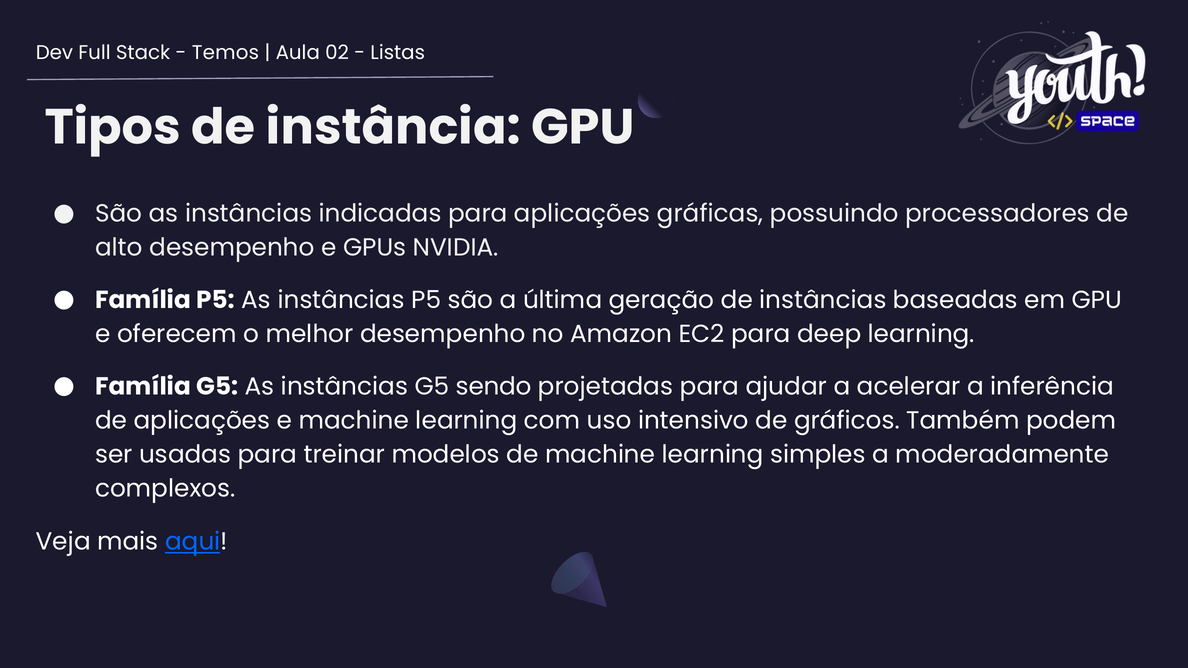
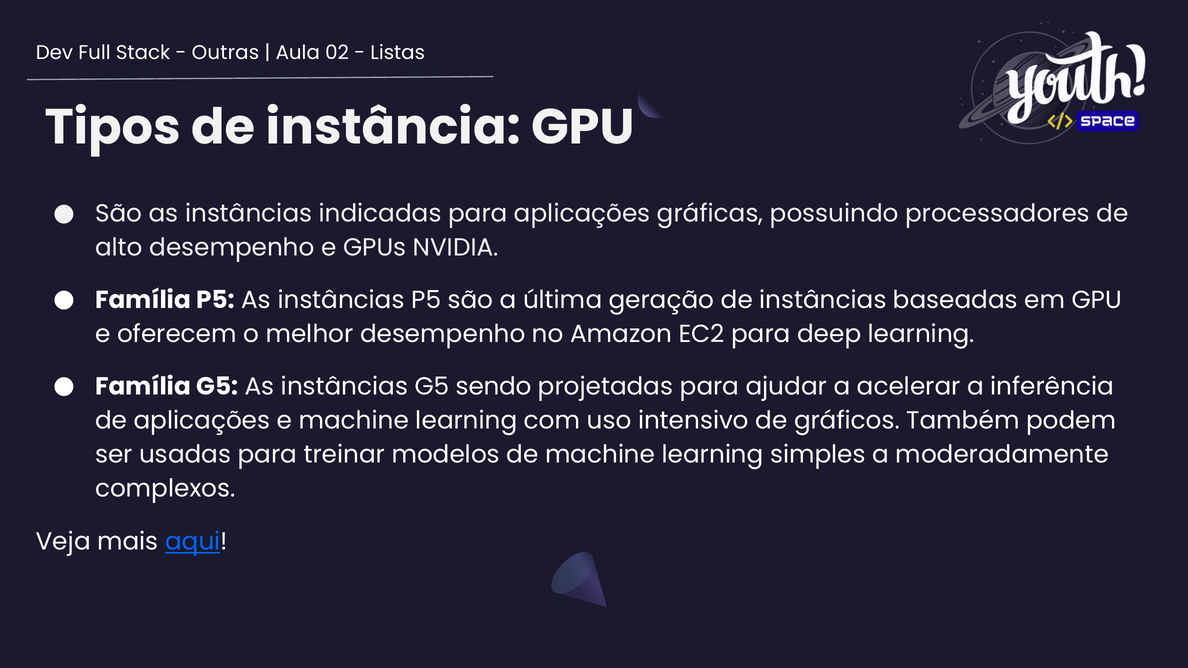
Temos: Temos -> Outras
